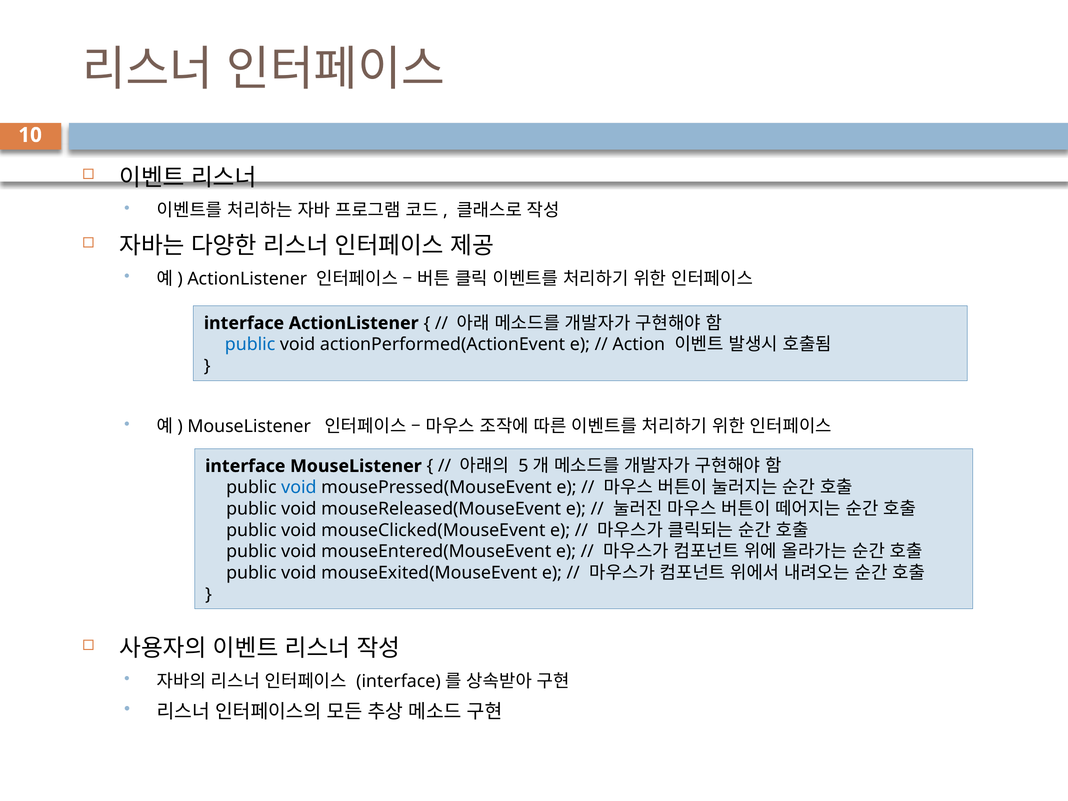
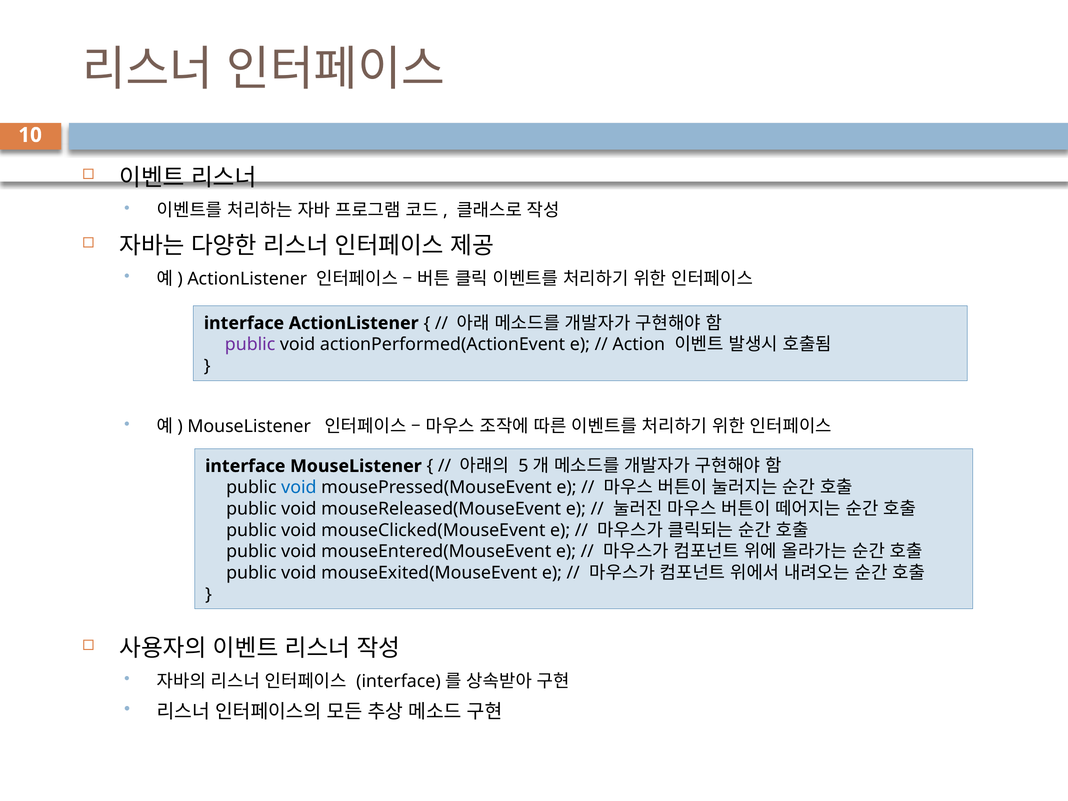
public at (250, 345) colour: blue -> purple
